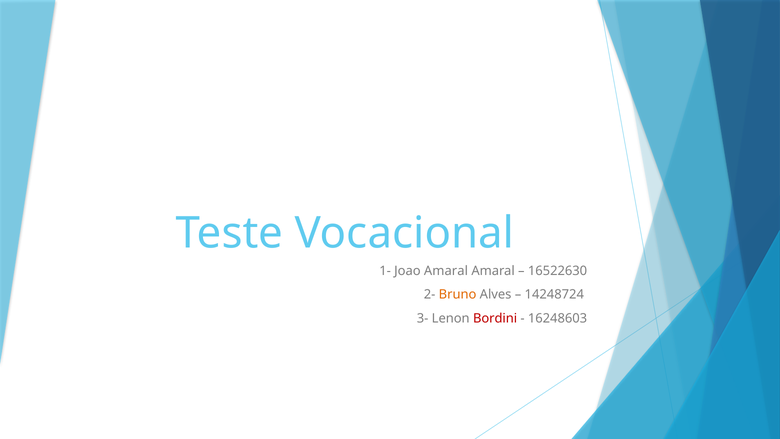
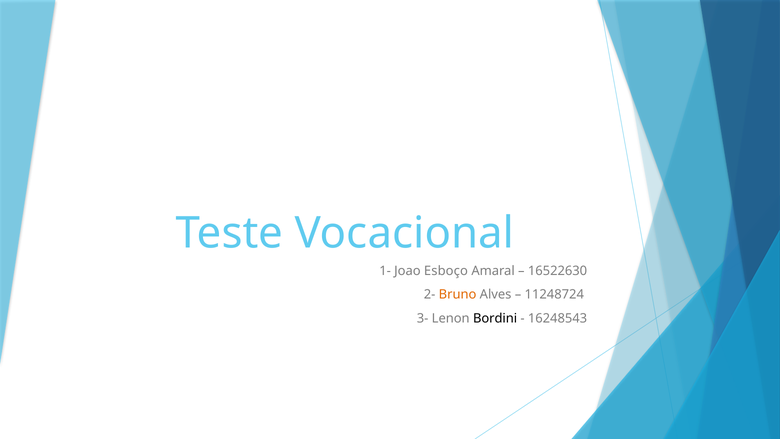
Joao Amaral: Amaral -> Esboço
14248724: 14248724 -> 11248724
Bordini colour: red -> black
16248603: 16248603 -> 16248543
